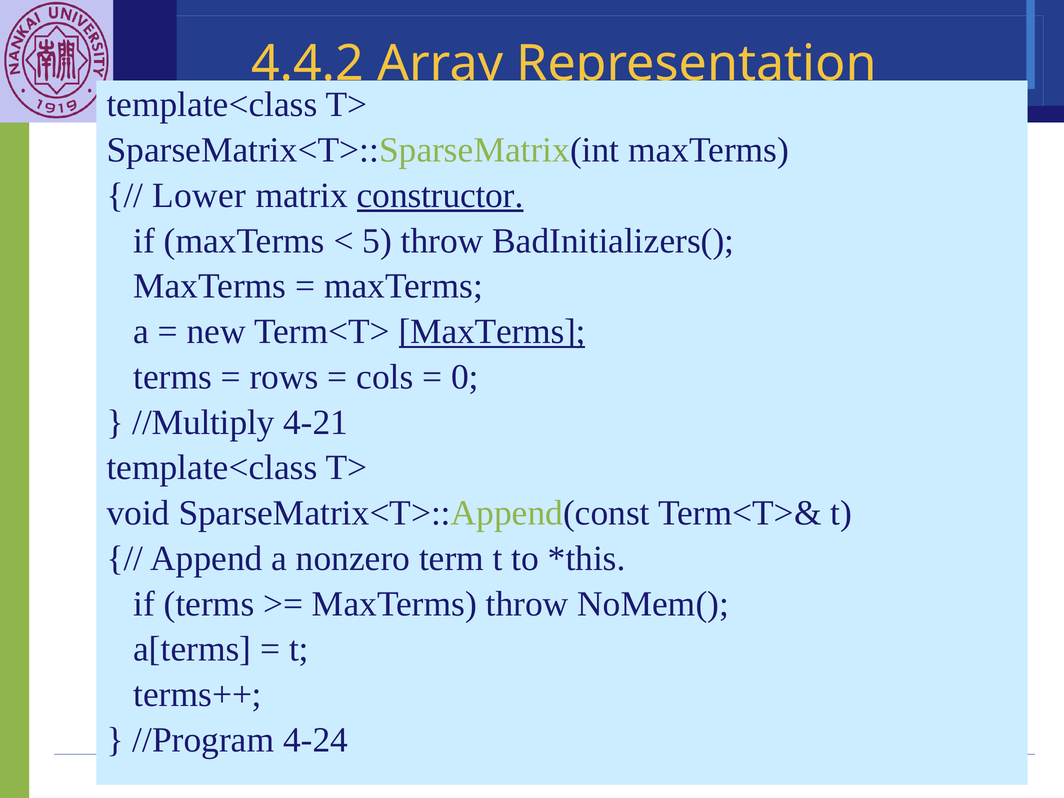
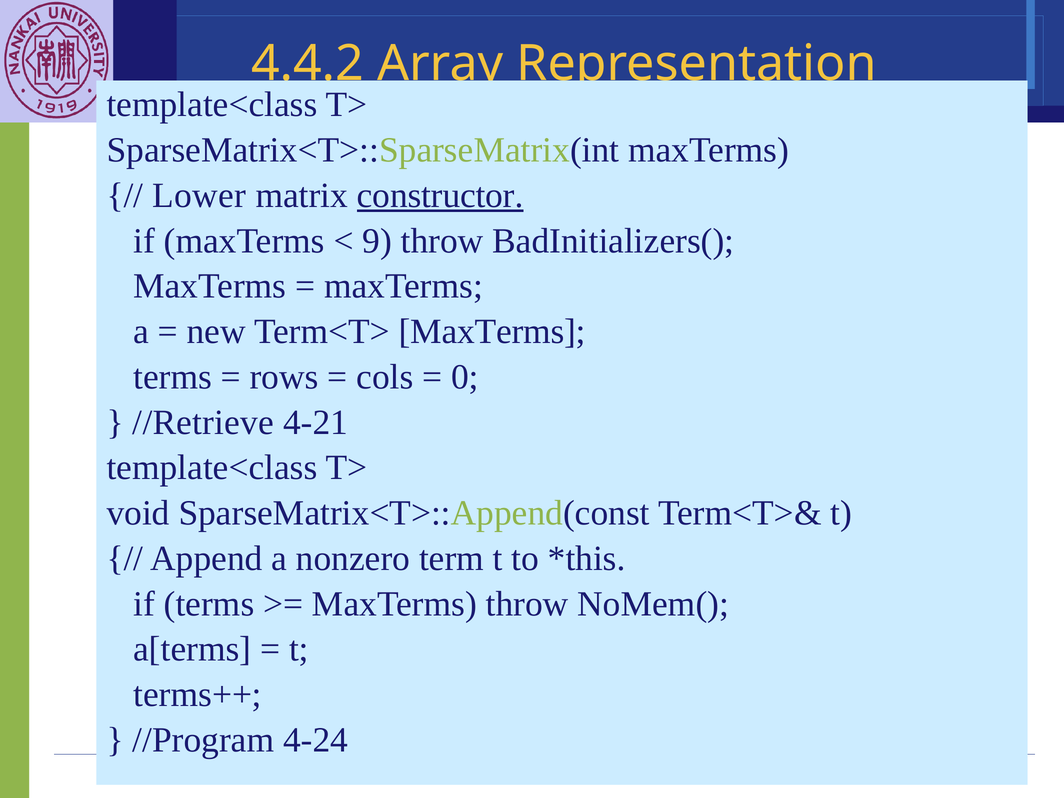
5: 5 -> 9
MaxTerms at (492, 332) underline: present -> none
//Multiply: //Multiply -> //Retrieve
